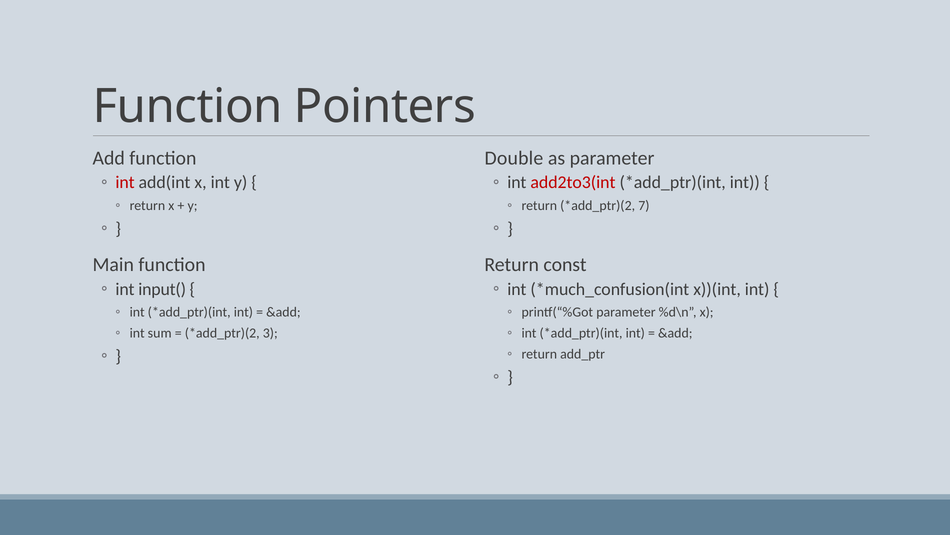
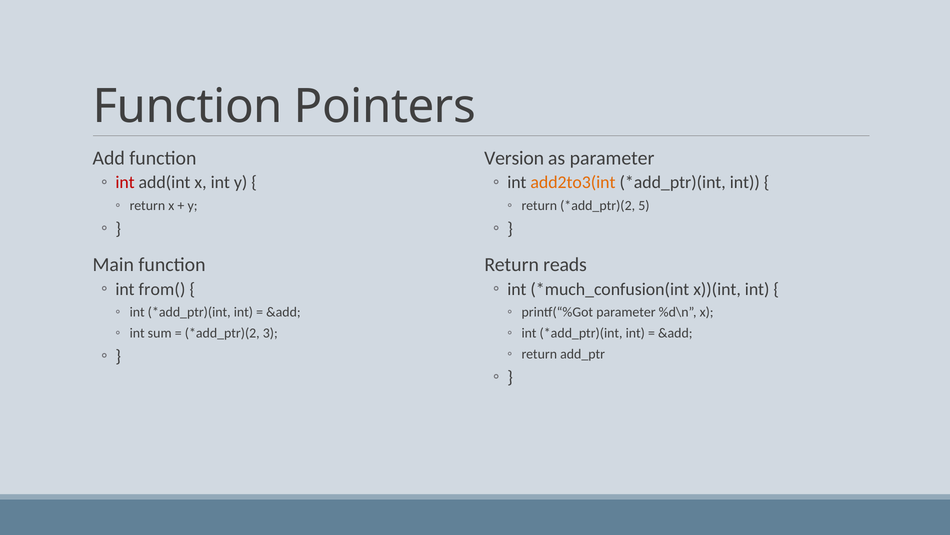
Double: Double -> Version
add2to3(int colour: red -> orange
7: 7 -> 5
const: const -> reads
input(: input( -> from(
